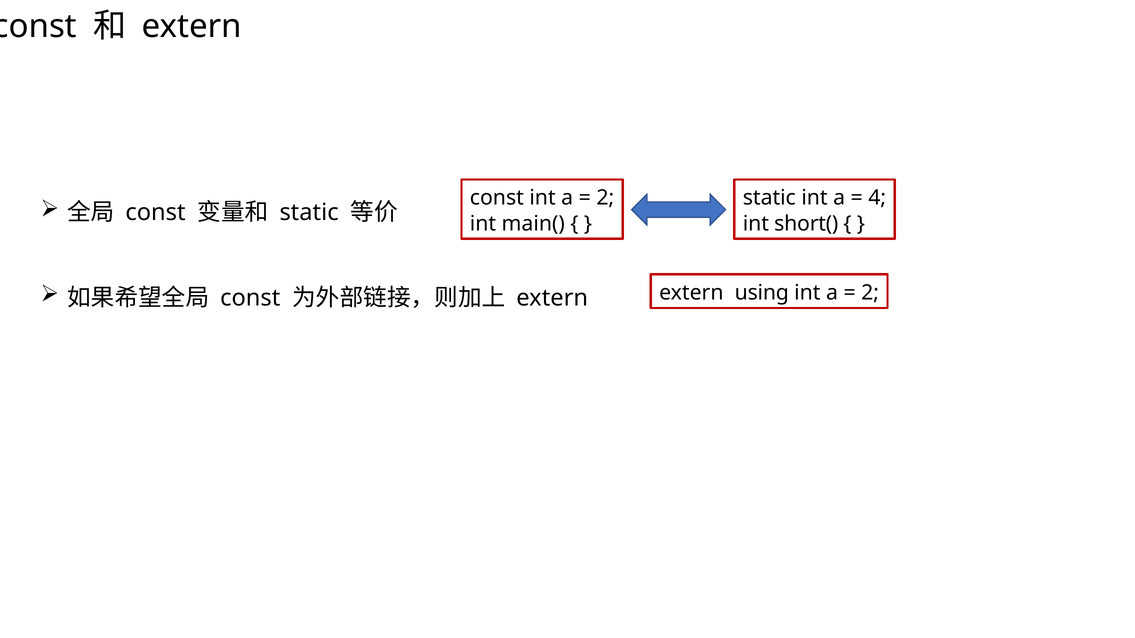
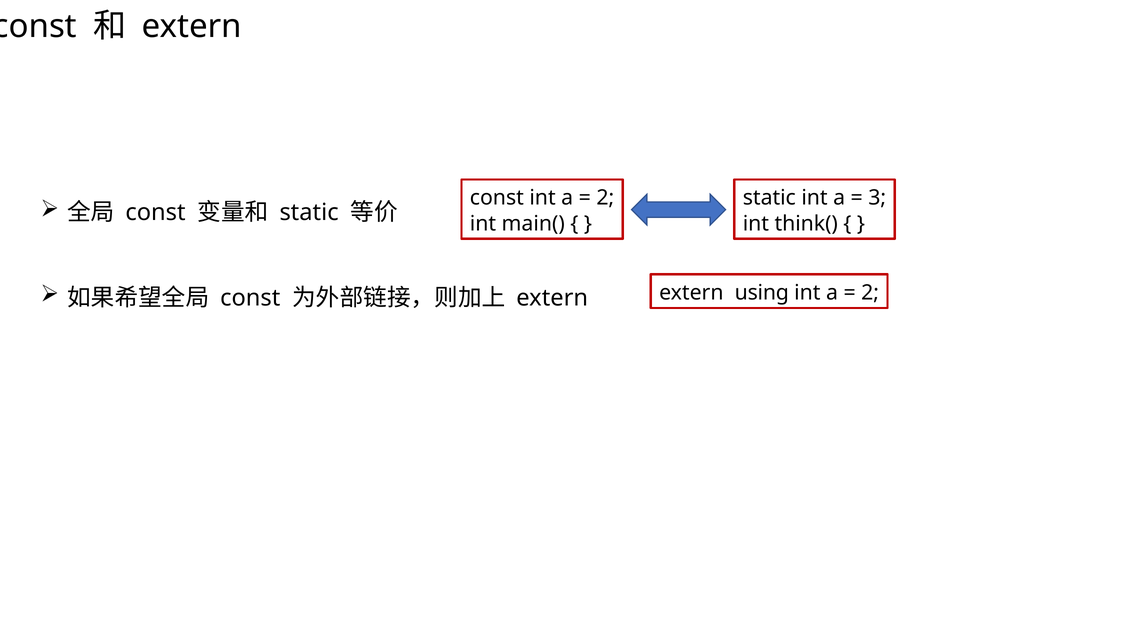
4: 4 -> 3
short(: short( -> think(
